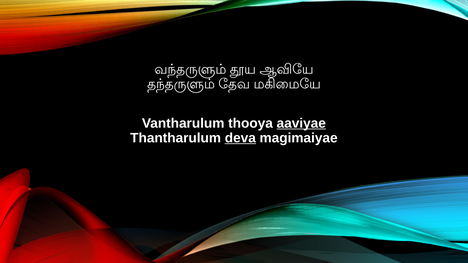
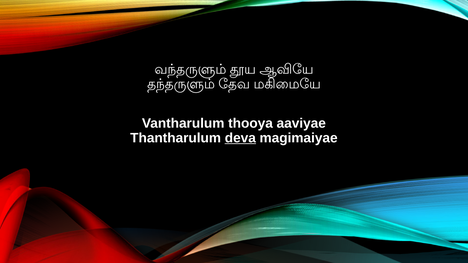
aaviyae underline: present -> none
